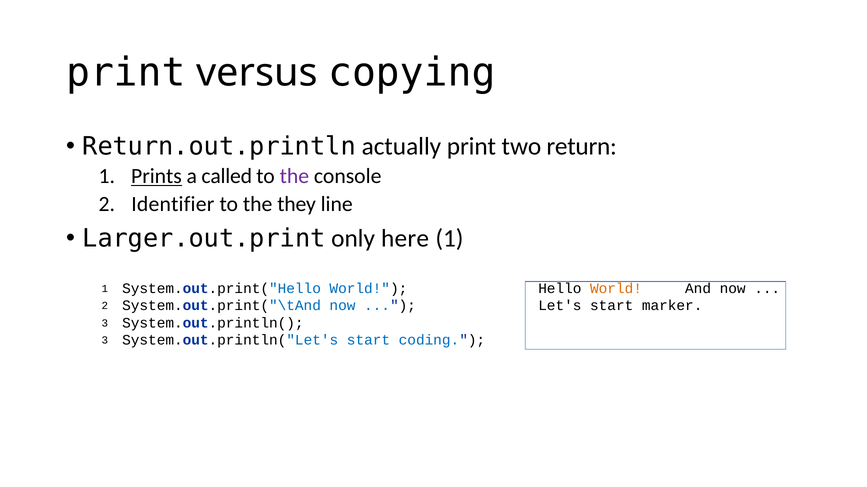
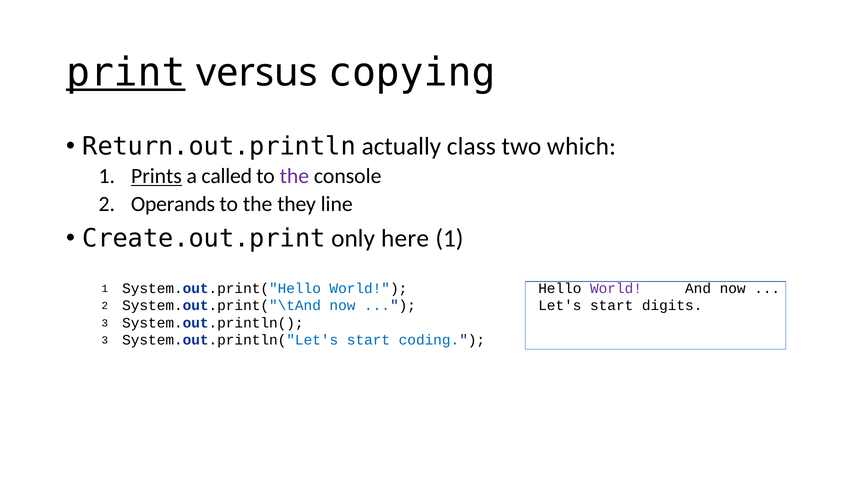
print at (126, 73) underline: none -> present
actually print: print -> class
return: return -> which
Identifier: Identifier -> Operands
Larger.out.print: Larger.out.print -> Create.out.print
World at (616, 289) colour: orange -> purple
marker: marker -> digits
